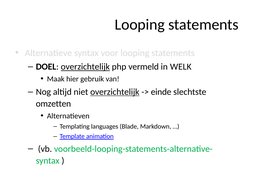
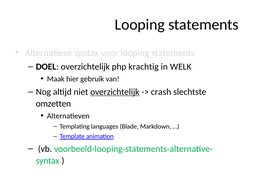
overzichtelijk at (85, 67) underline: present -> none
vermeld: vermeld -> krachtig
einde: einde -> crash
